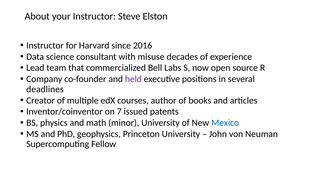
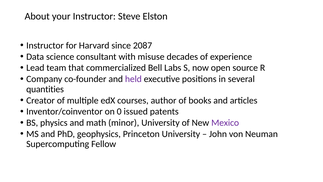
2016: 2016 -> 2087
deadlines: deadlines -> quantities
7: 7 -> 0
Mexico colour: blue -> purple
